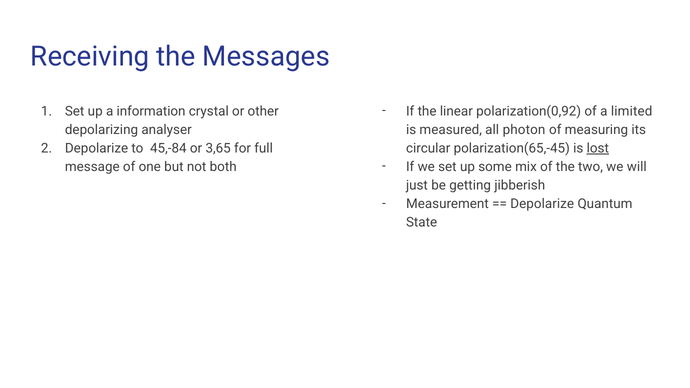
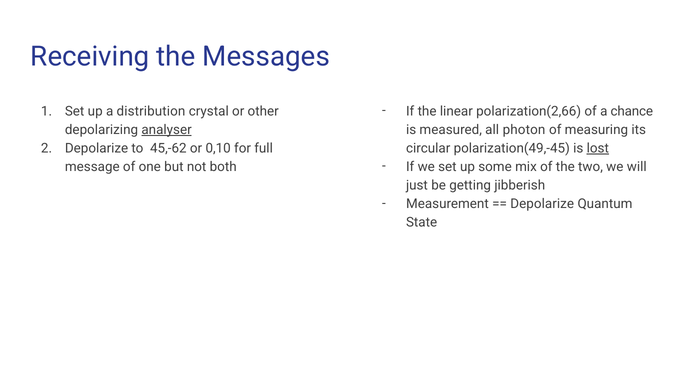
polarization(0,92: polarization(0,92 -> polarization(2,66
limited: limited -> chance
information: information -> distribution
analyser underline: none -> present
45,-84: 45,-84 -> 45,-62
3,65: 3,65 -> 0,10
polarization(65,-45: polarization(65,-45 -> polarization(49,-45
